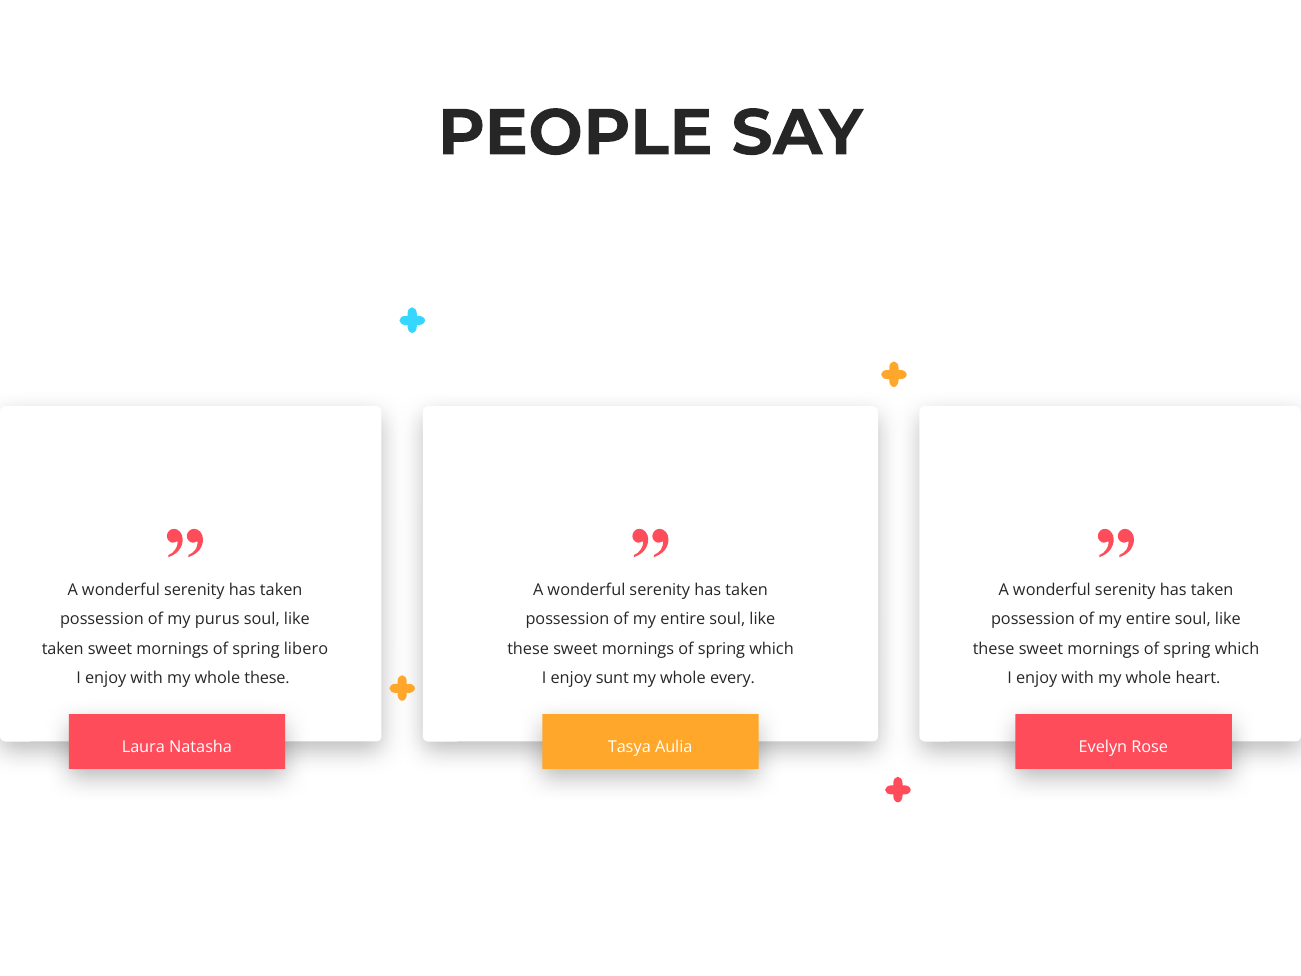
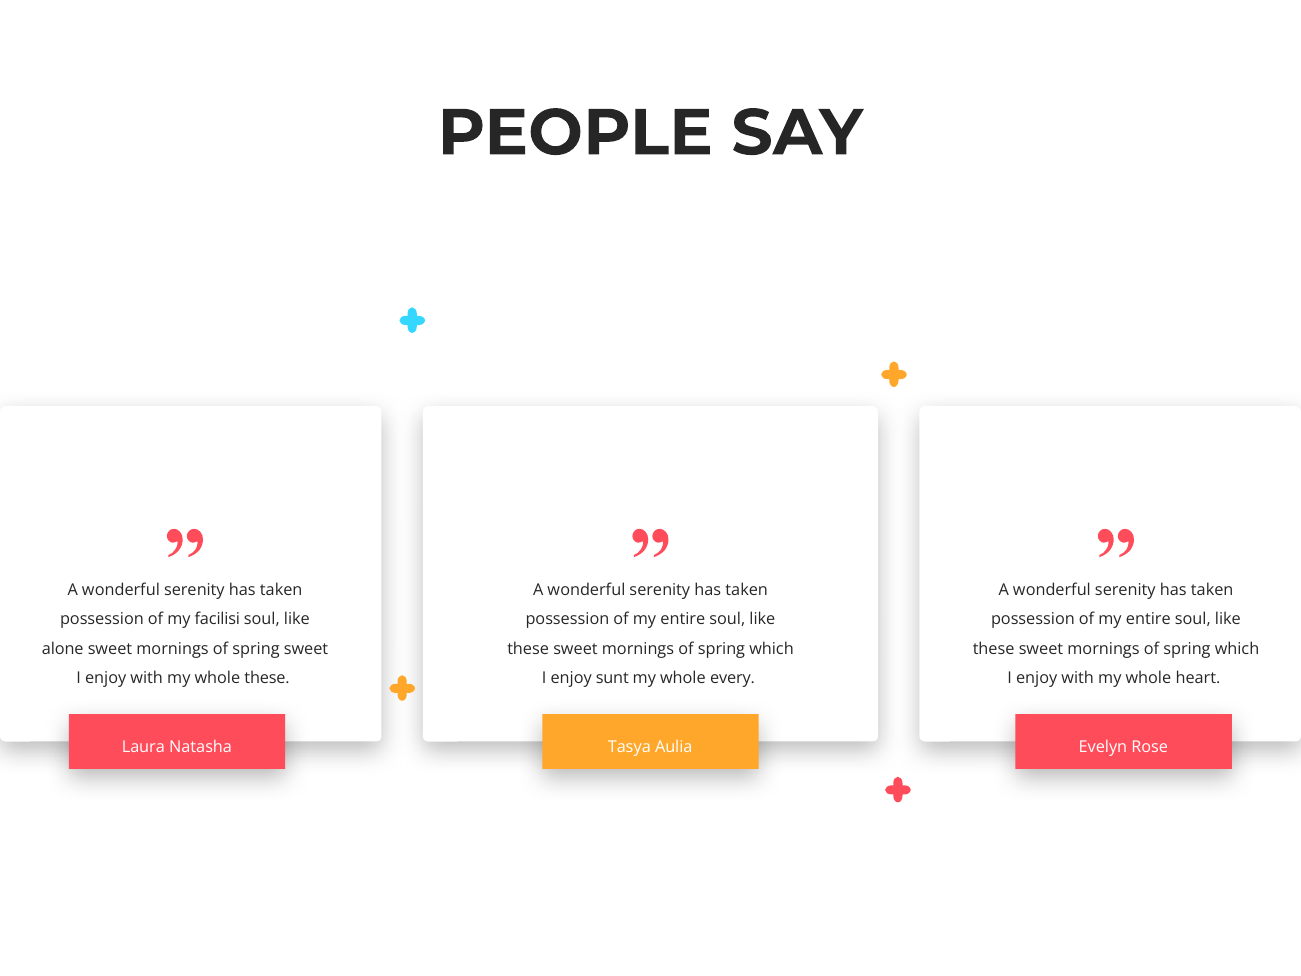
purus: purus -> facilisi
taken at (63, 649): taken -> alone
spring libero: libero -> sweet
